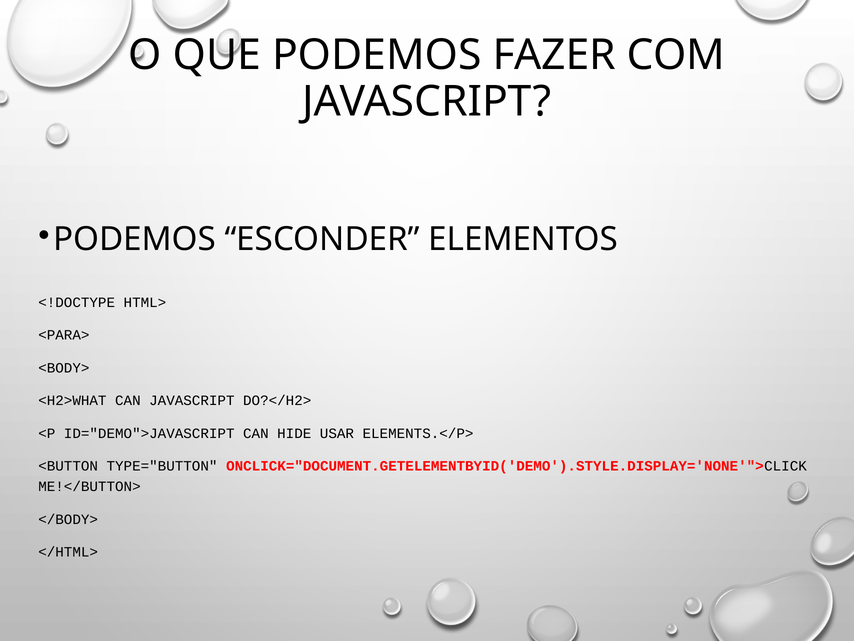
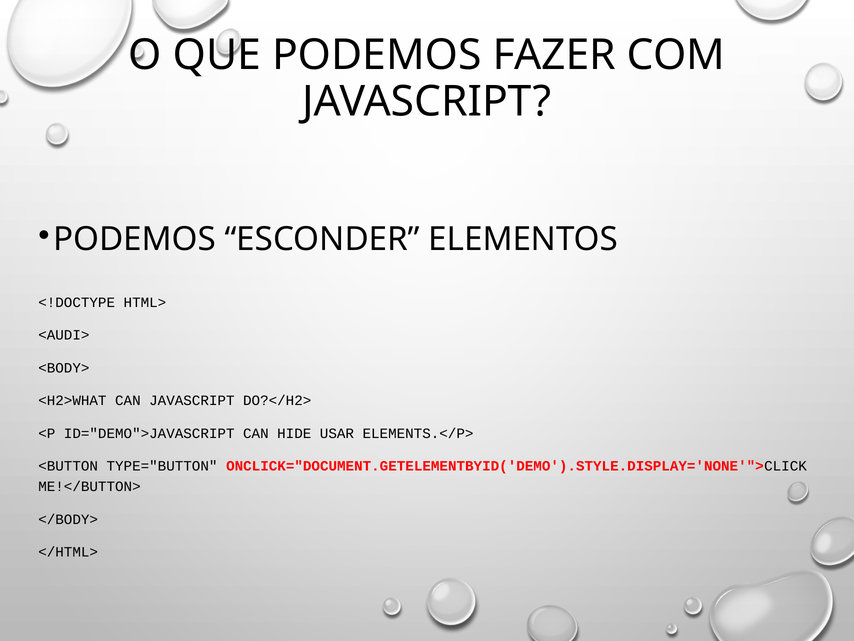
<PARA>: <PARA> -> <AUDI>
